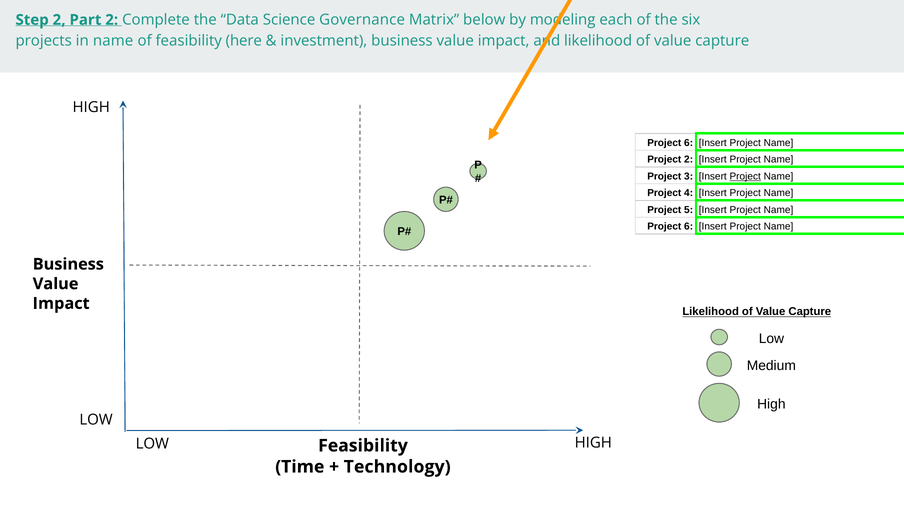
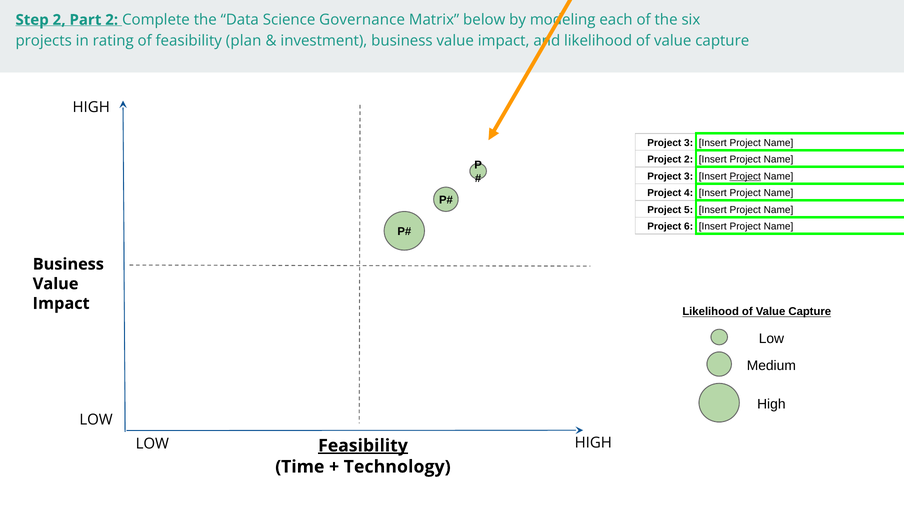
in name: name -> rating
here: here -> plan
6 at (689, 143): 6 -> 3
Feasibility at (363, 445) underline: none -> present
